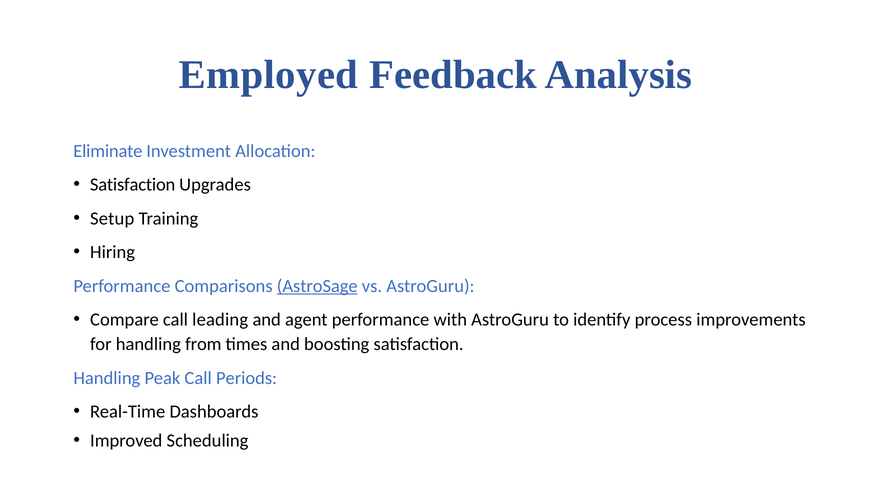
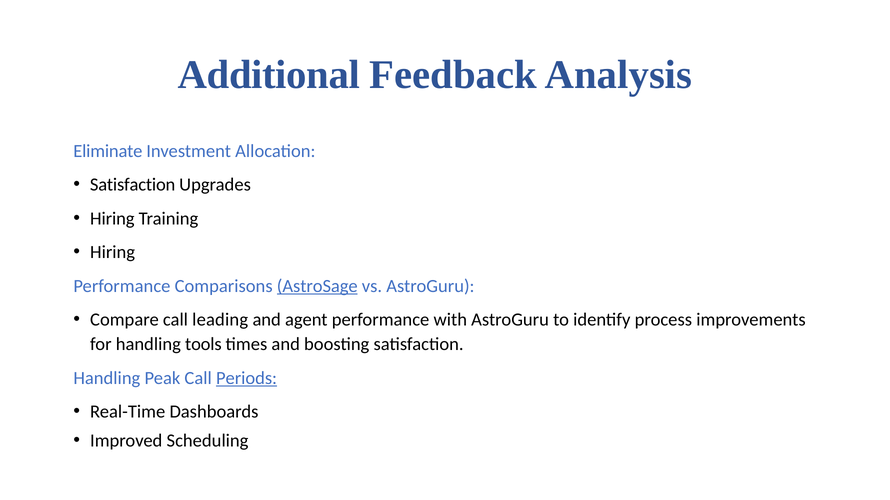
Employed: Employed -> Additional
Setup at (112, 219): Setup -> Hiring
from: from -> tools
Periods underline: none -> present
